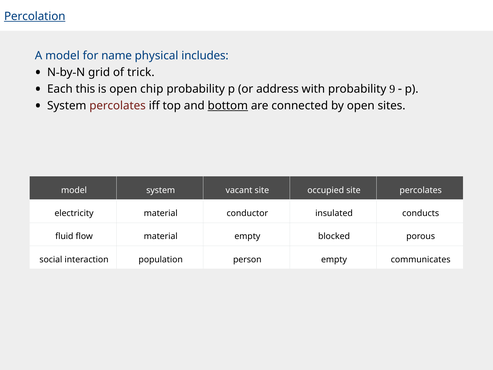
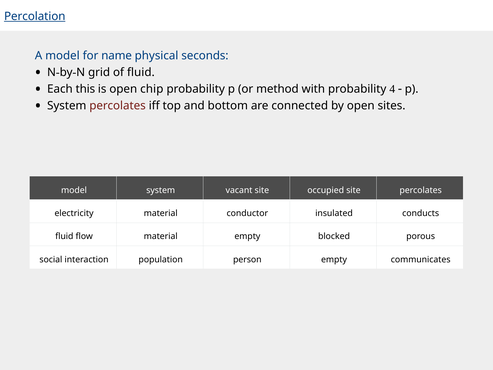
includes: includes -> seconds
of trick: trick -> fluid
address: address -> method
9: 9 -> 4
bottom underline: present -> none
